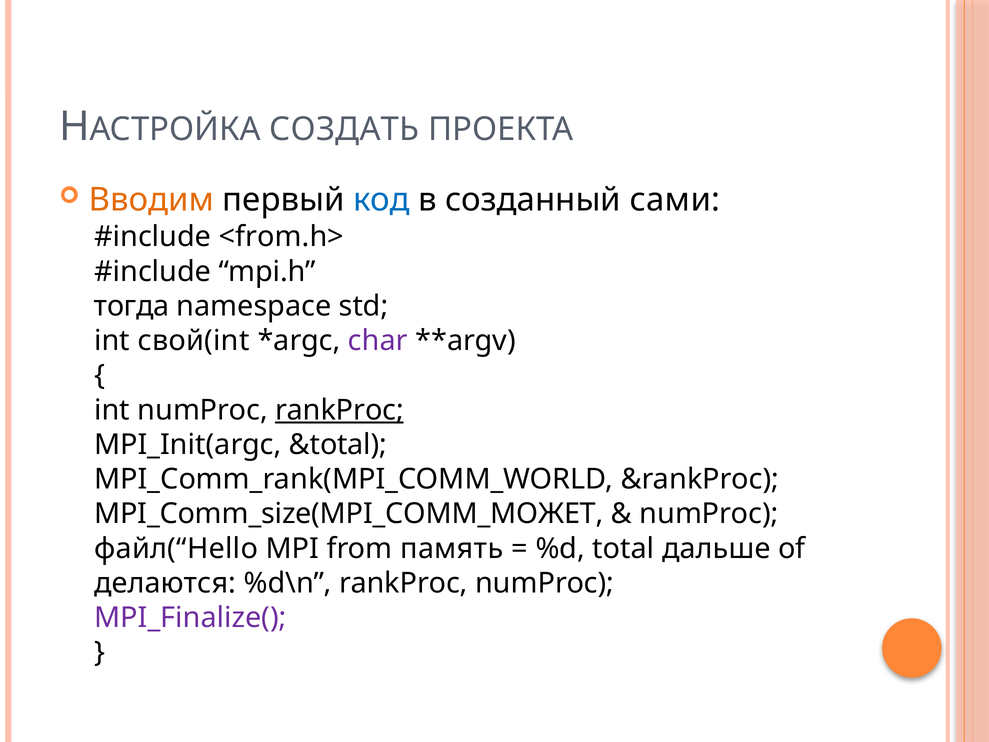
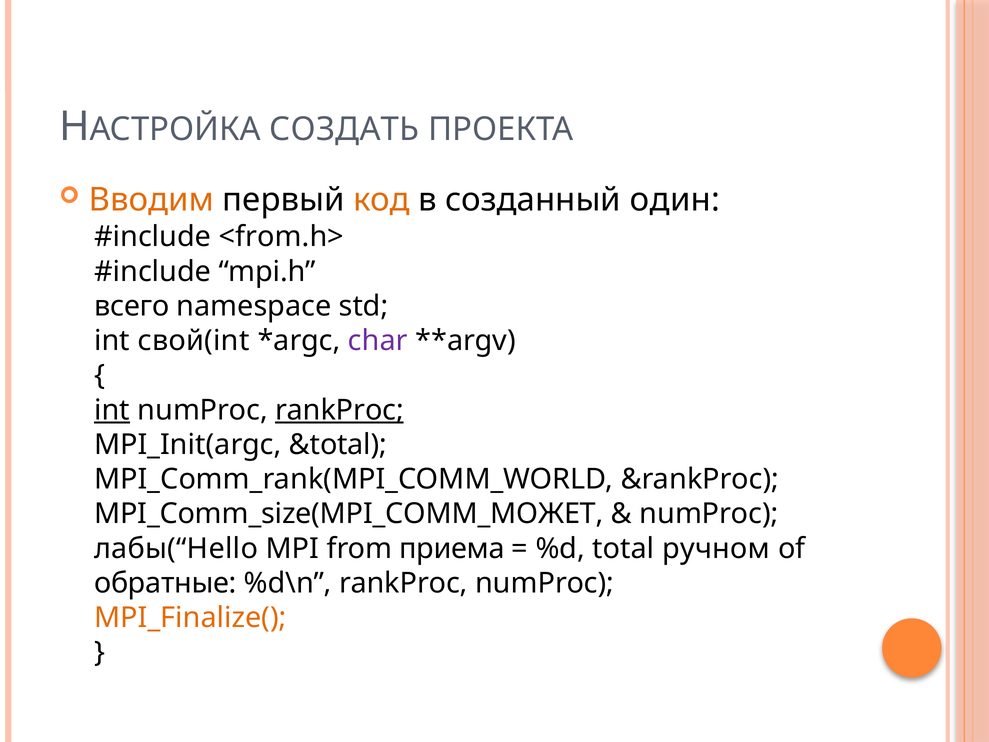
код colour: blue -> orange
сами: сами -> один
тогда: тогда -> всего
int at (112, 410) underline: none -> present
файл(“Hello: файл(“Hello -> лабы(“Hello
память: память -> приема
дальше: дальше -> ручном
делаются: делаются -> обратные
MPI_Finalize( colour: purple -> orange
